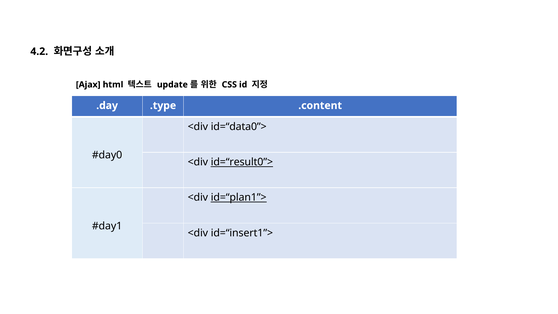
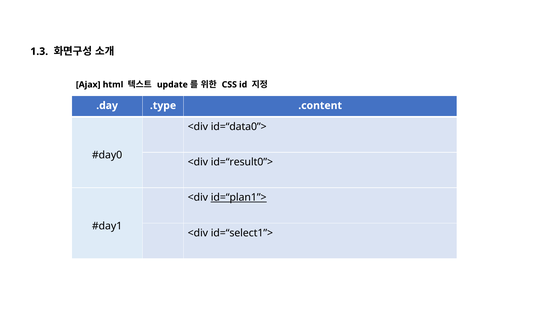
4.2: 4.2 -> 1.3
id=“result0”> underline: present -> none
id=“insert1”>: id=“insert1”> -> id=“select1”>
